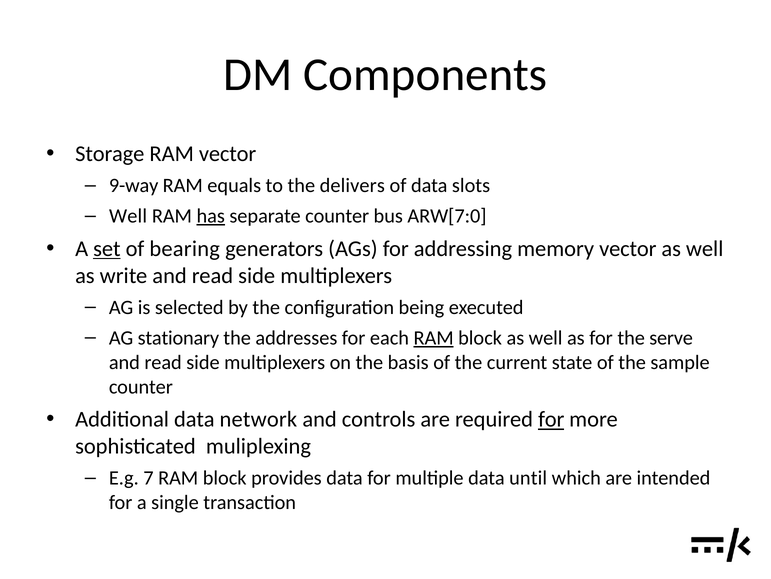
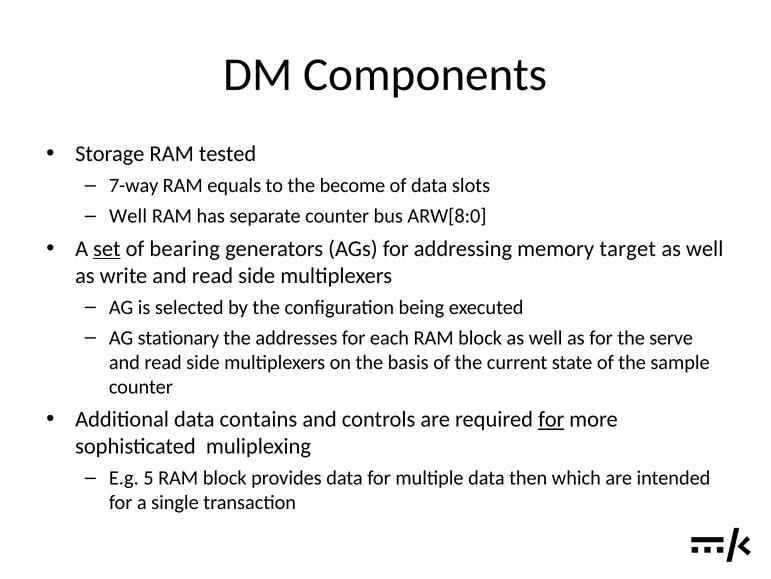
RAM vector: vector -> tested
9-way: 9-way -> 7-way
delivers: delivers -> become
has underline: present -> none
ARW[7:0: ARW[7:0 -> ARW[8:0
memory vector: vector -> target
RAM at (434, 337) underline: present -> none
network: network -> contains
7: 7 -> 5
until: until -> then
